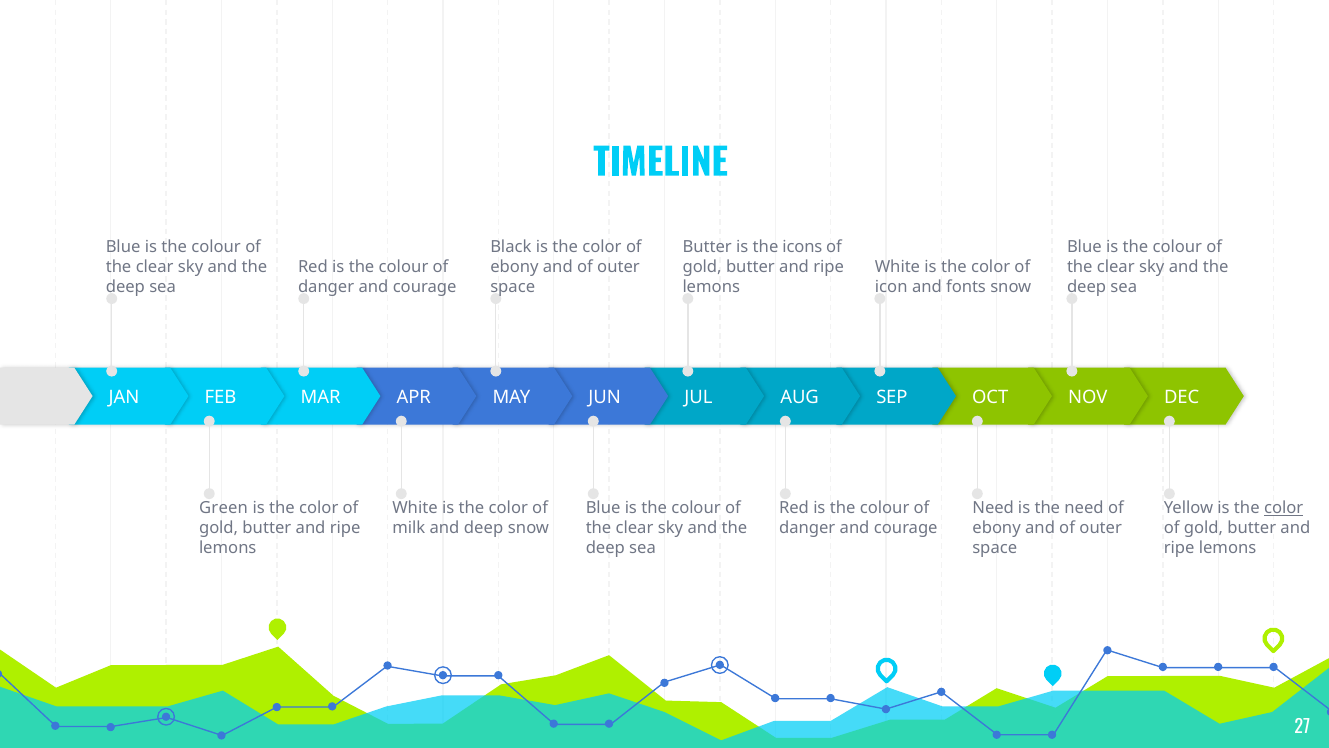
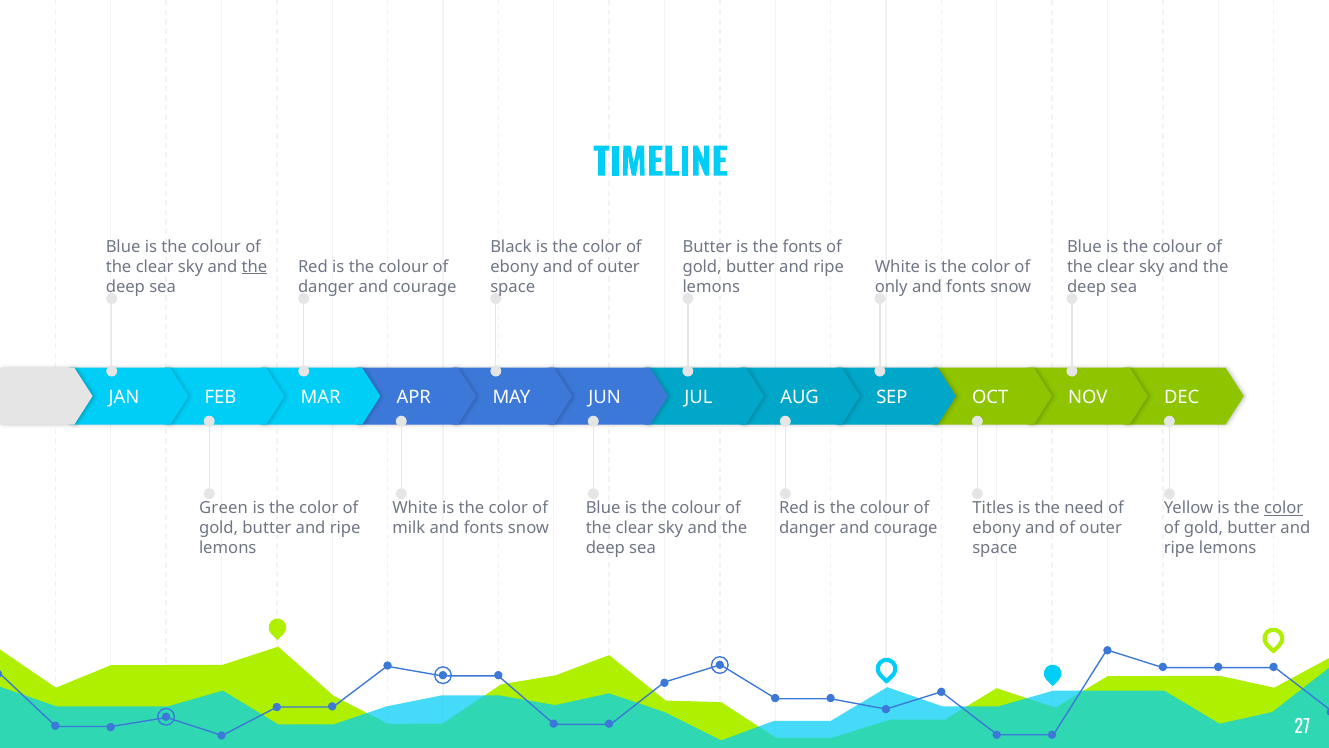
the icons: icons -> fonts
the at (255, 266) underline: none -> present
icon: icon -> only
Need at (993, 508): Need -> Titles
milk and deep: deep -> fonts
